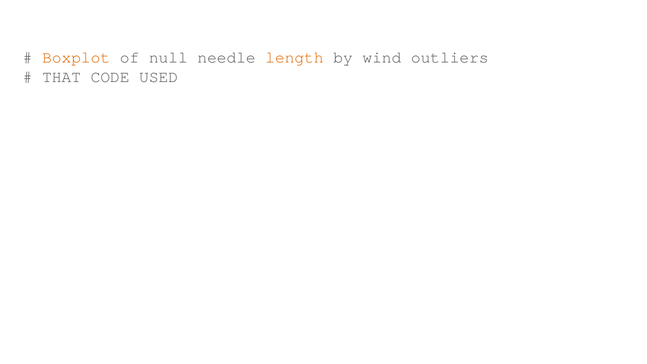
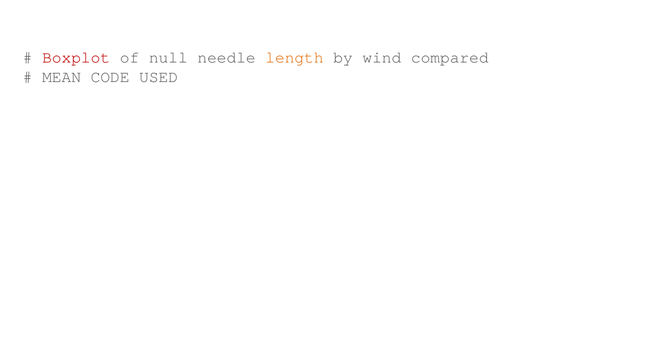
Boxplot colour: orange -> red
outliers: outliers -> compared
THAT: THAT -> MEAN
